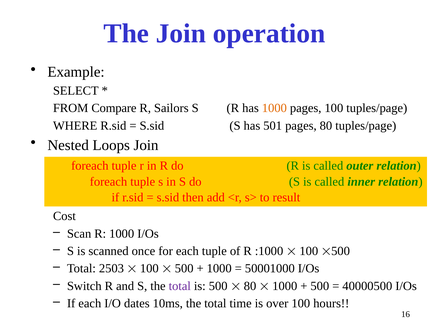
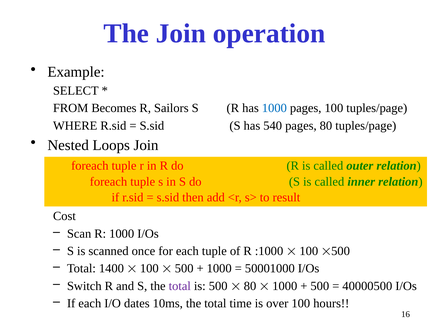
Compare: Compare -> Becomes
1000 at (274, 108) colour: orange -> blue
501: 501 -> 540
2503: 2503 -> 1400
